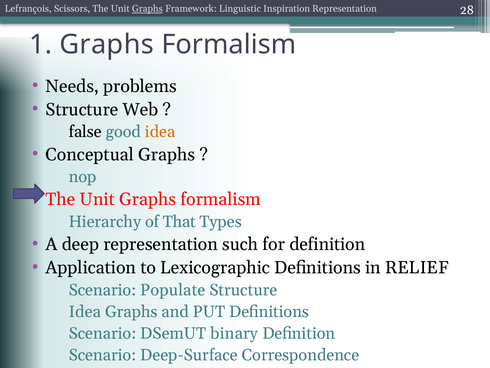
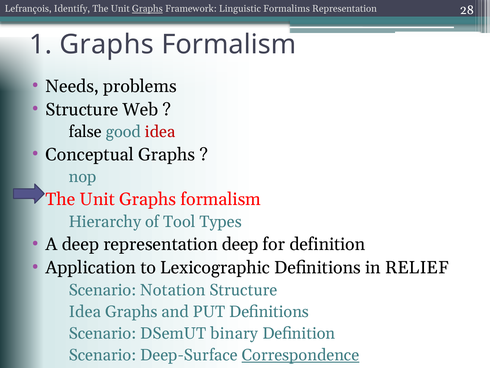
Scissors: Scissors -> Identify
Inspiration: Inspiration -> Formalims
idea at (160, 132) colour: orange -> red
That: That -> Tool
representation such: such -> deep
Populate: Populate -> Notation
Correspondence underline: none -> present
